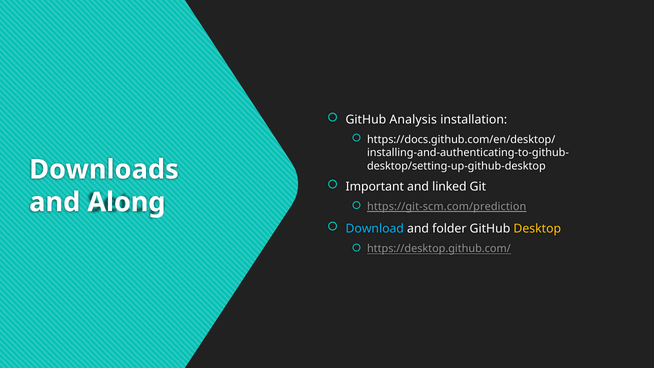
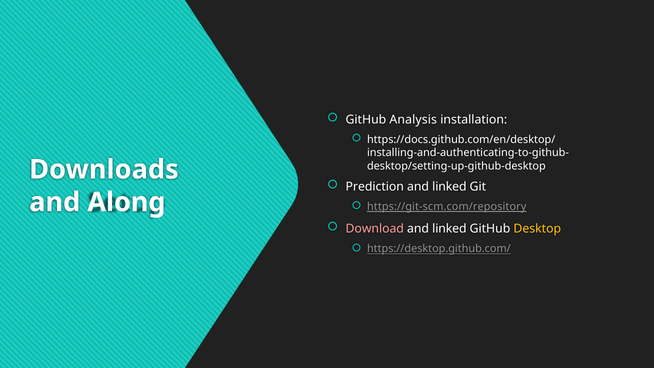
Important: Important -> Prediction
https://git-scm.com/prediction: https://git-scm.com/prediction -> https://git-scm.com/repository
Download colour: light blue -> pink
folder at (449, 229): folder -> linked
